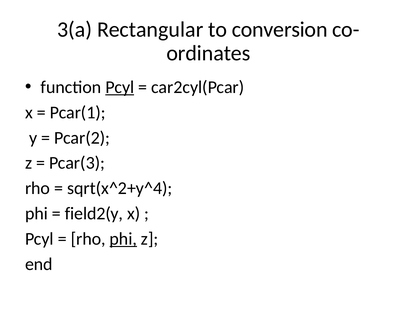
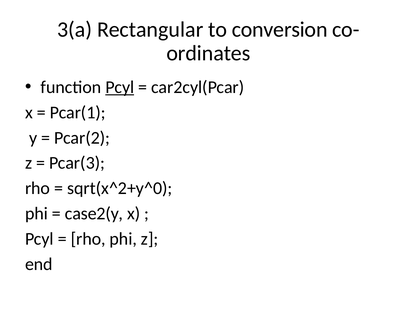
sqrt(x^2+y^4: sqrt(x^2+y^4 -> sqrt(x^2+y^0
field2(y: field2(y -> case2(y
phi at (123, 239) underline: present -> none
